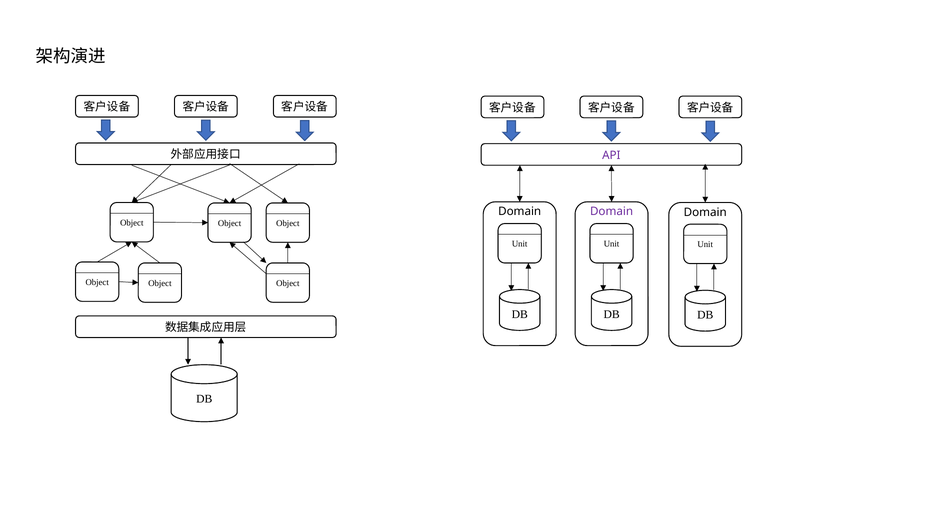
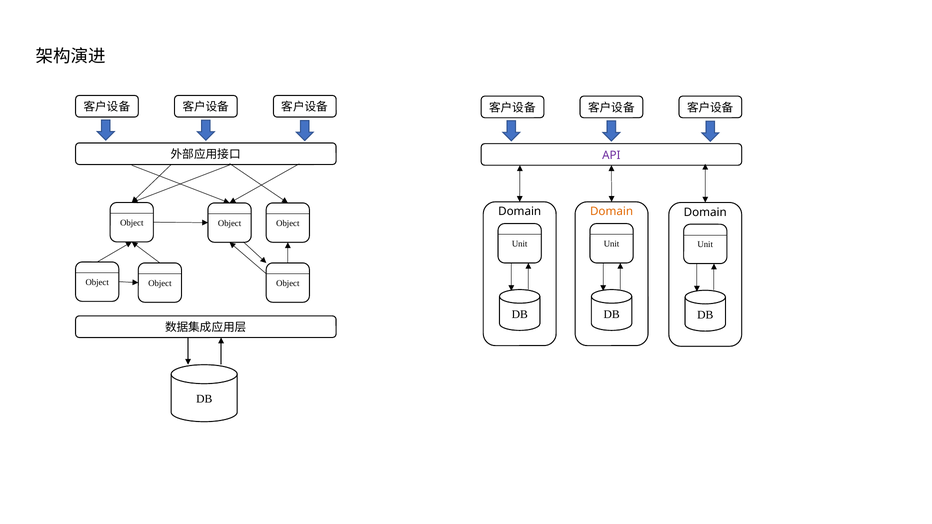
Domain at (612, 212) colour: purple -> orange
